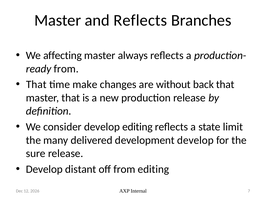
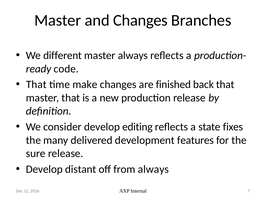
and Reflects: Reflects -> Changes
affecting: affecting -> different
from at (66, 69): from -> code
without: without -> finished
limit: limit -> fixes
development develop: develop -> features
from editing: editing -> always
